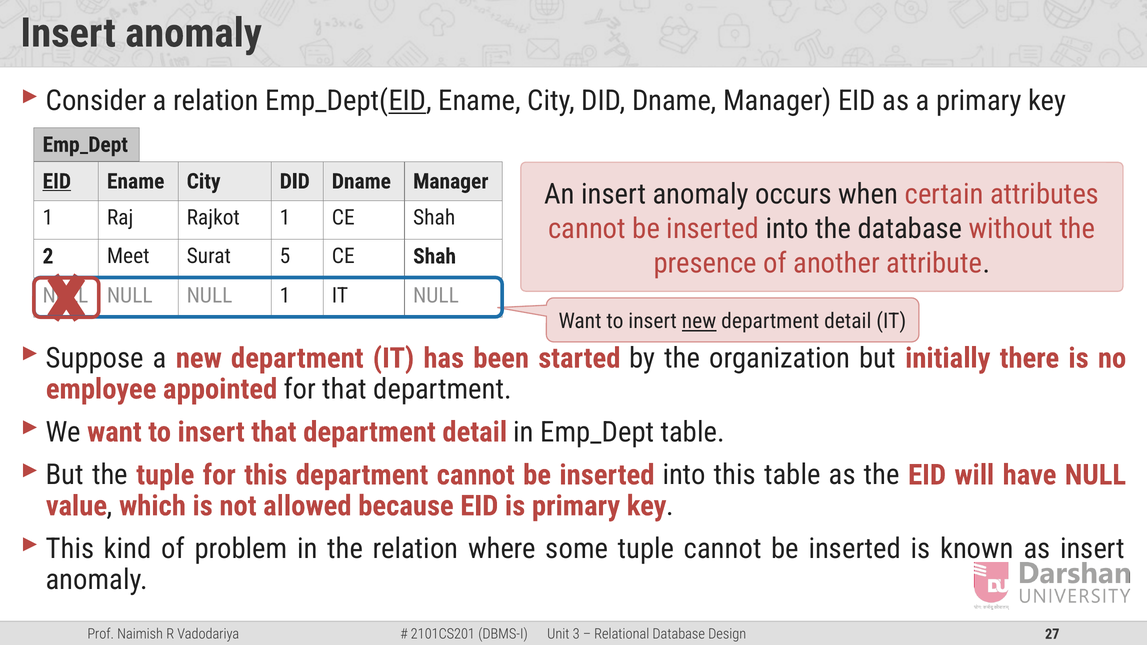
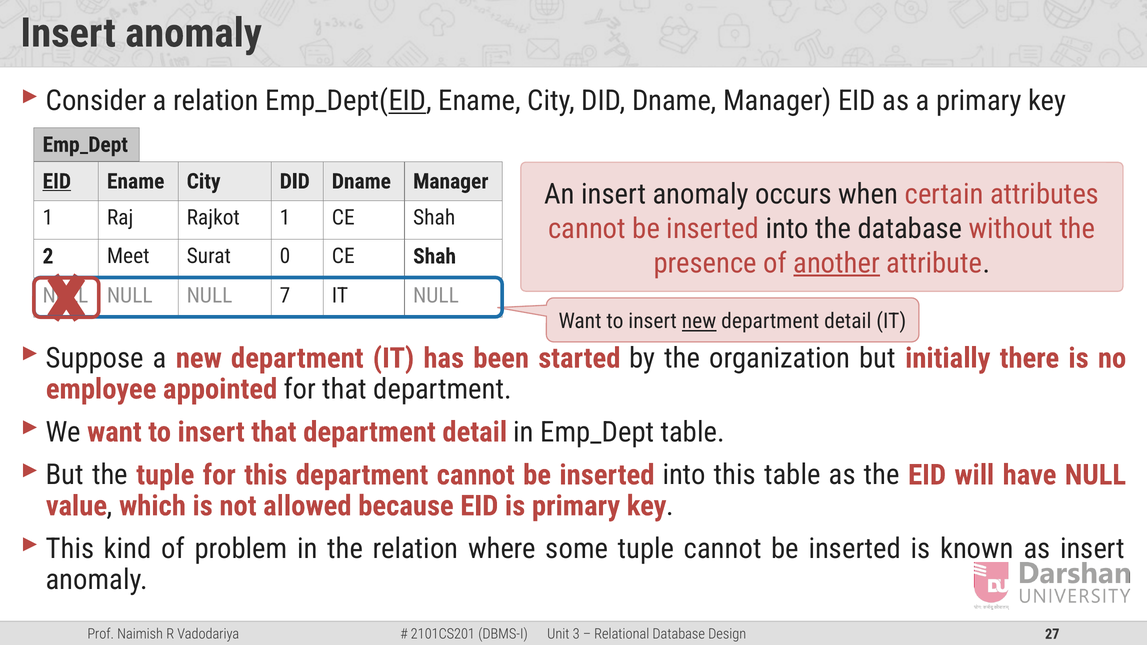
5: 5 -> 0
another underline: none -> present
NULL 1: 1 -> 7
